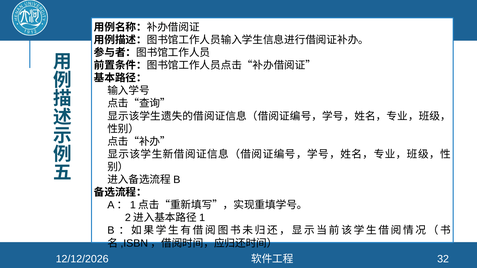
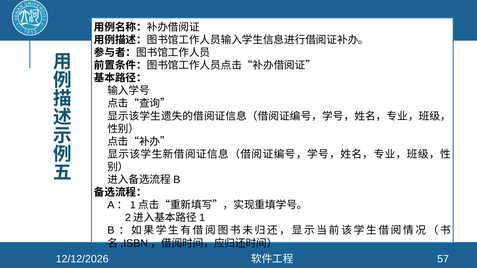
32: 32 -> 57
